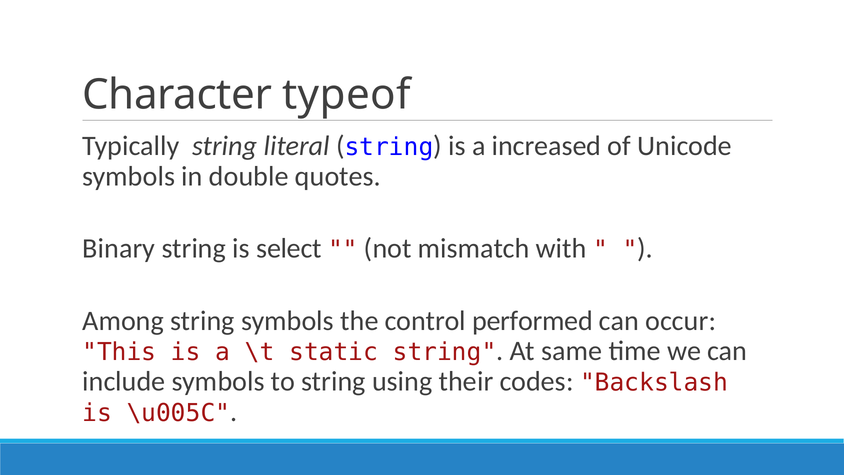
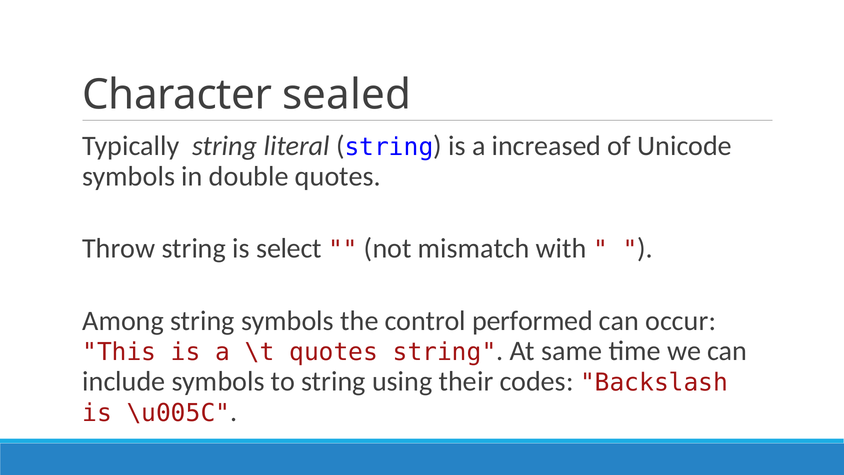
typeof: typeof -> sealed
Binary: Binary -> Throw
\t static: static -> quotes
